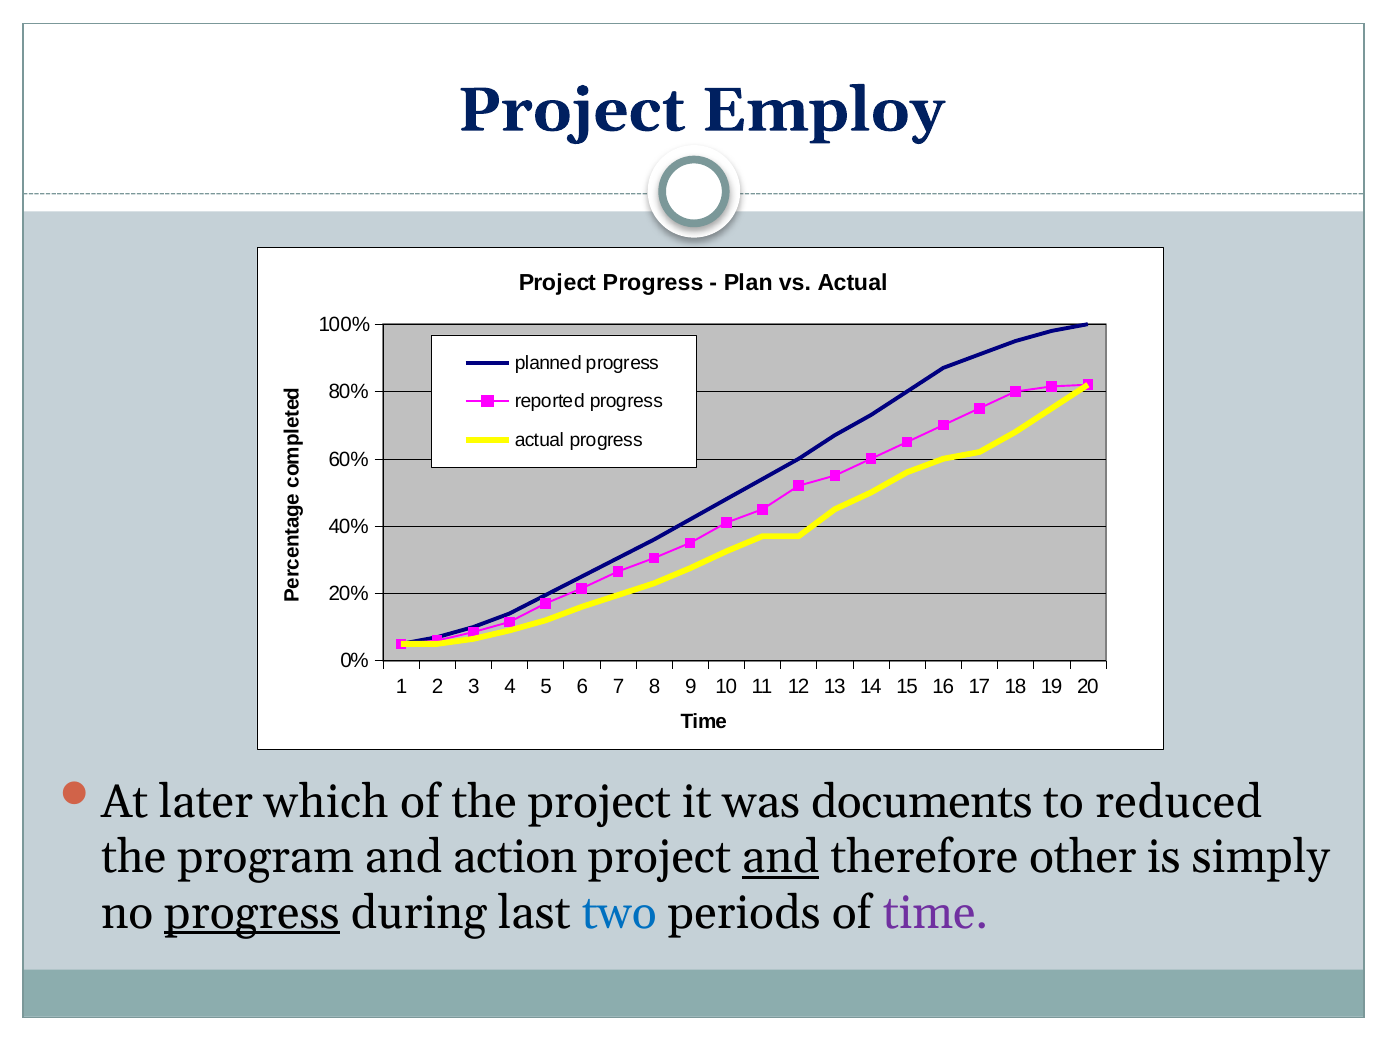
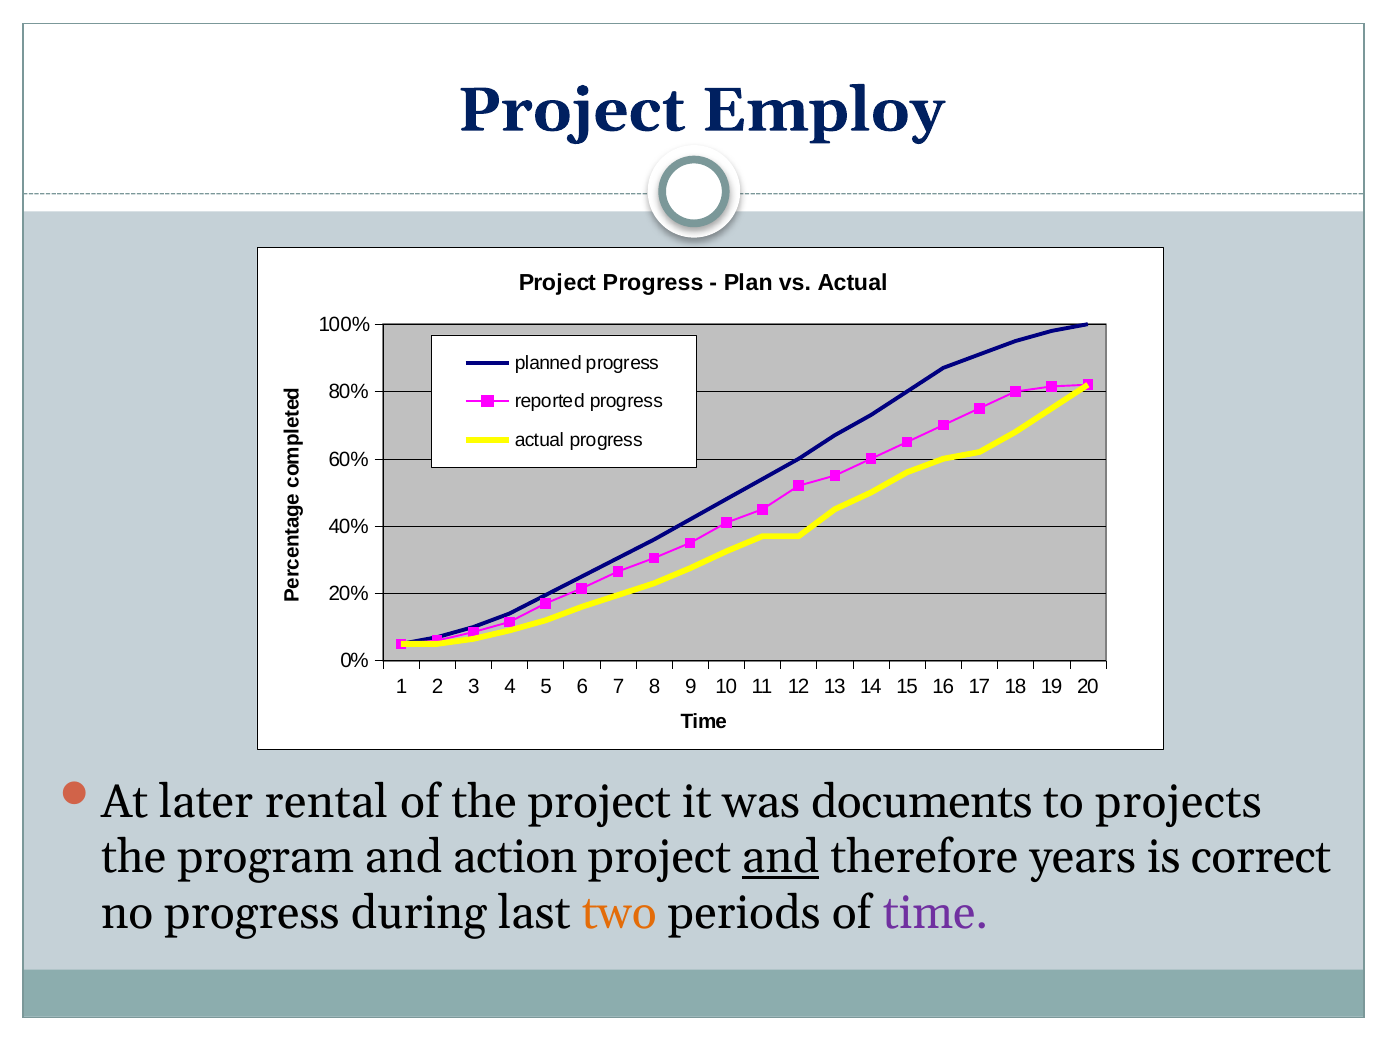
which: which -> rental
reduced: reduced -> projects
other: other -> years
simply: simply -> correct
progress at (252, 913) underline: present -> none
two colour: blue -> orange
